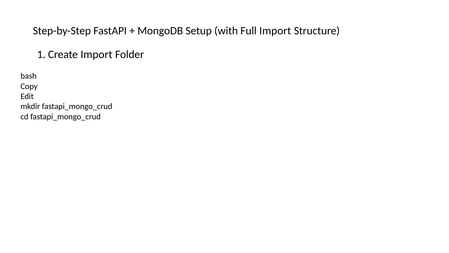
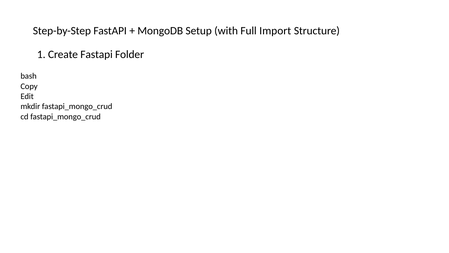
Create Import: Import -> Fastapi
